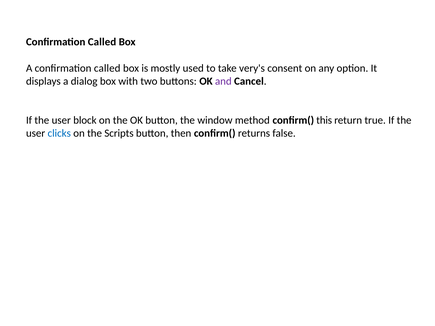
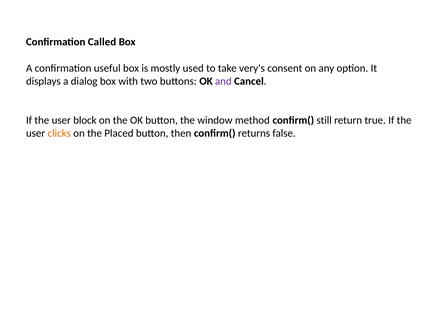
A confirmation called: called -> useful
this: this -> still
clicks colour: blue -> orange
Scripts: Scripts -> Placed
